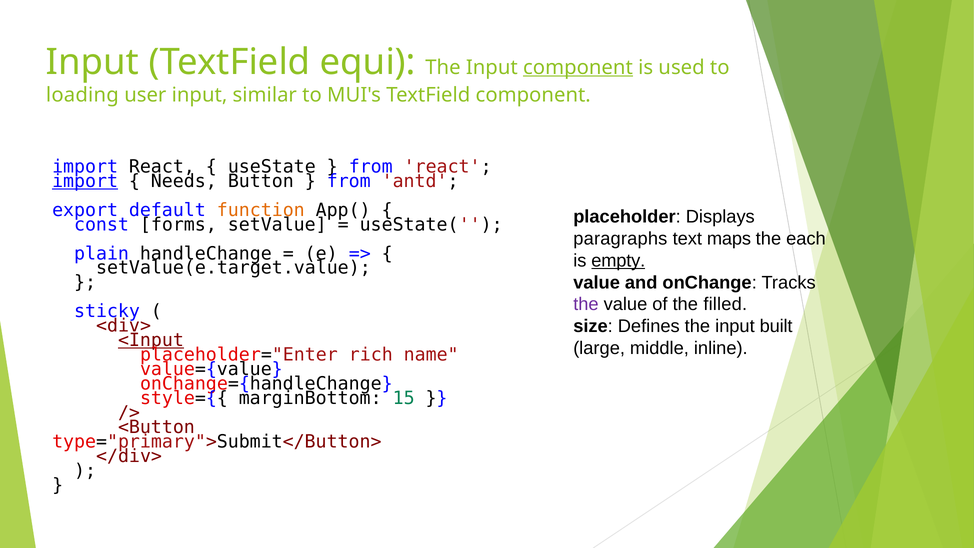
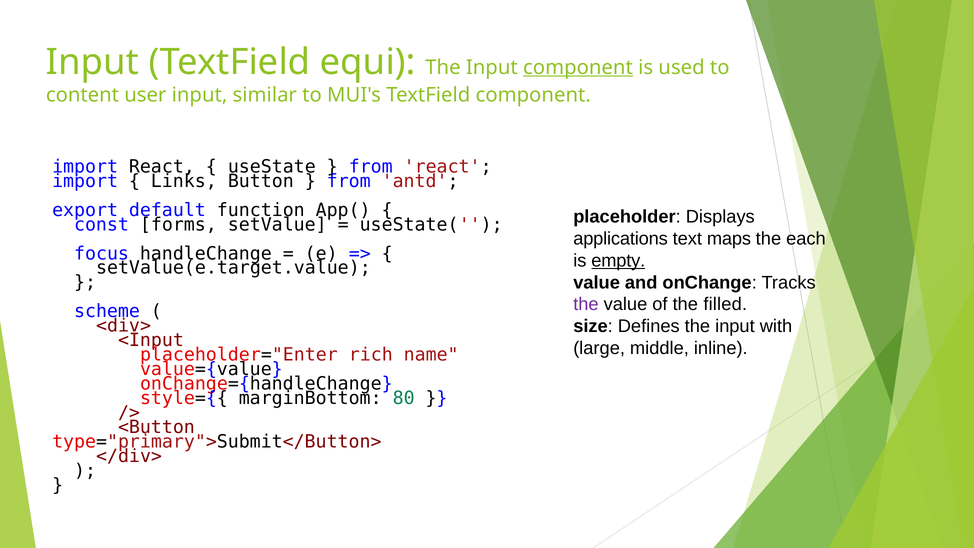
loading: loading -> content
import at (85, 181) underline: present -> none
Needs: Needs -> Links
function colour: orange -> black
paragraphs: paragraphs -> applications
plain: plain -> focus
sticky: sticky -> scheme
built: built -> with
<Input underline: present -> none
15: 15 -> 80
